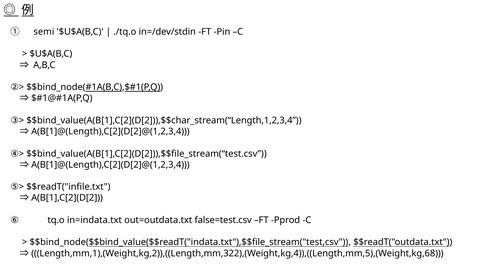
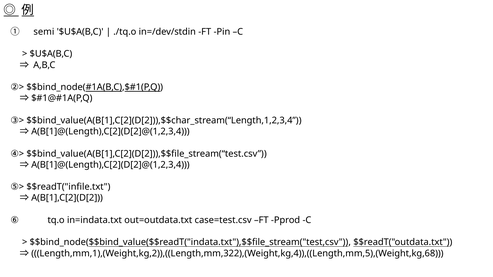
false=test.csv: false=test.csv -> case=test.csv
